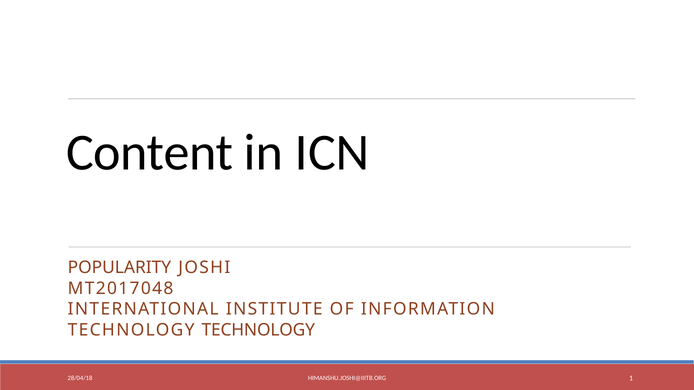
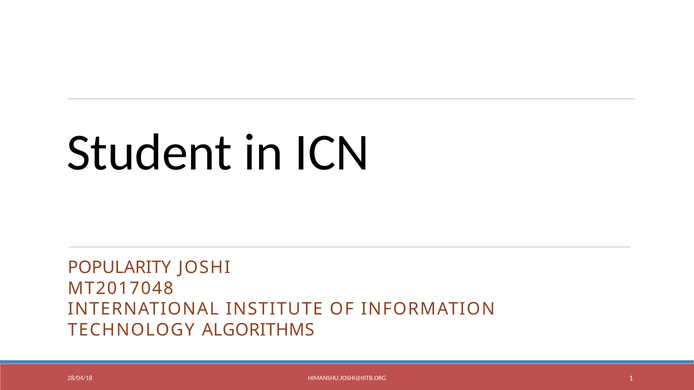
Content: Content -> Student
TECHNOLOGY TECHNOLOGY: TECHNOLOGY -> ALGORITHMS
